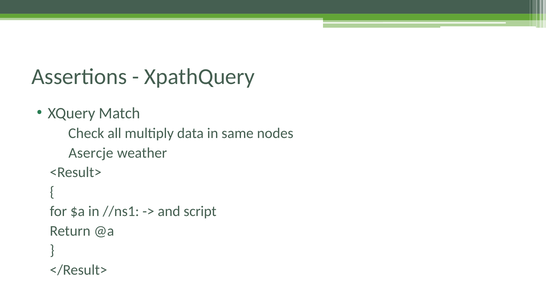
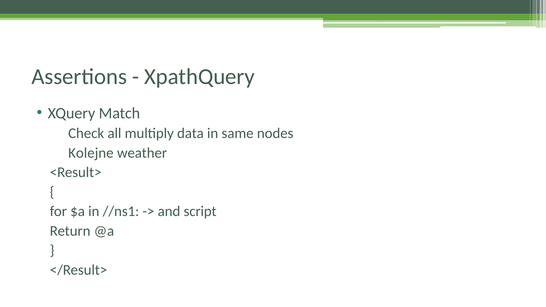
Asercje: Asercje -> Kolejne
